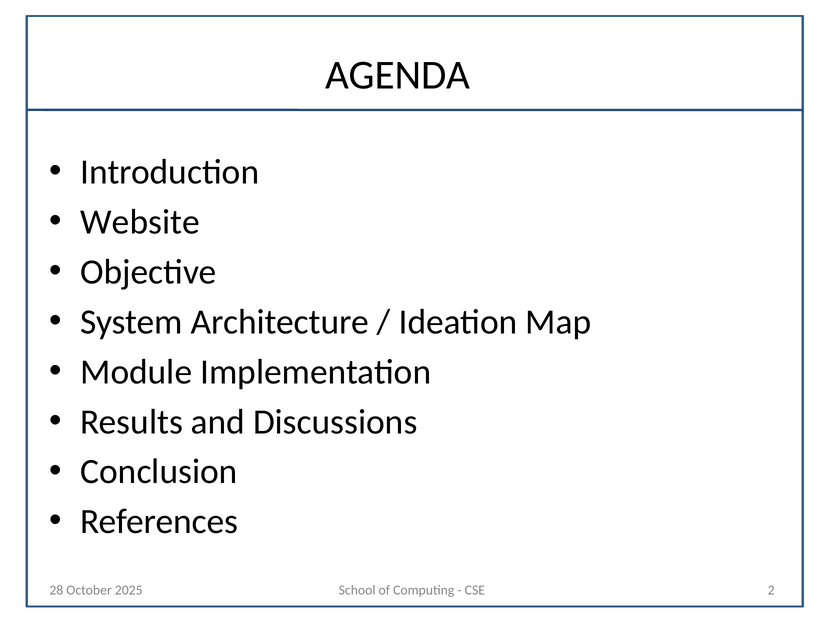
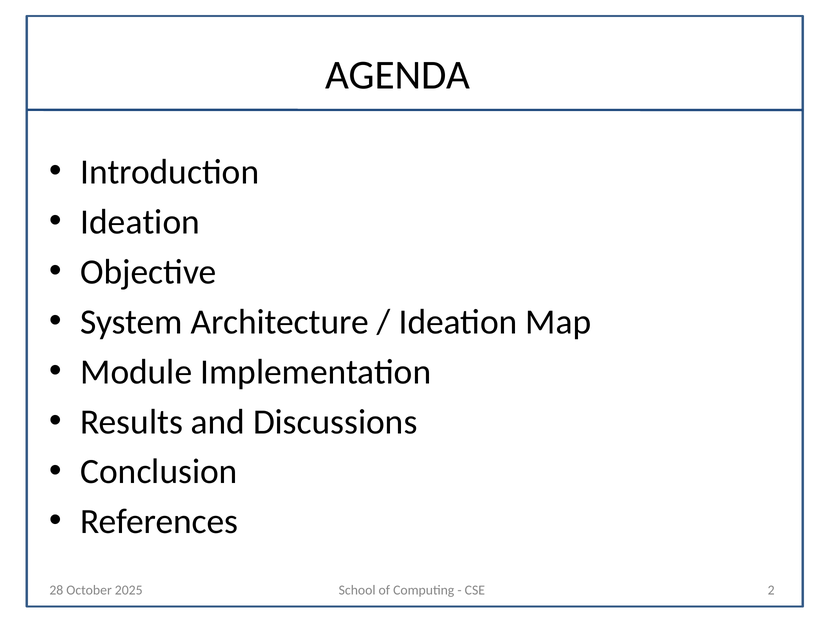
Website at (140, 222): Website -> Ideation
